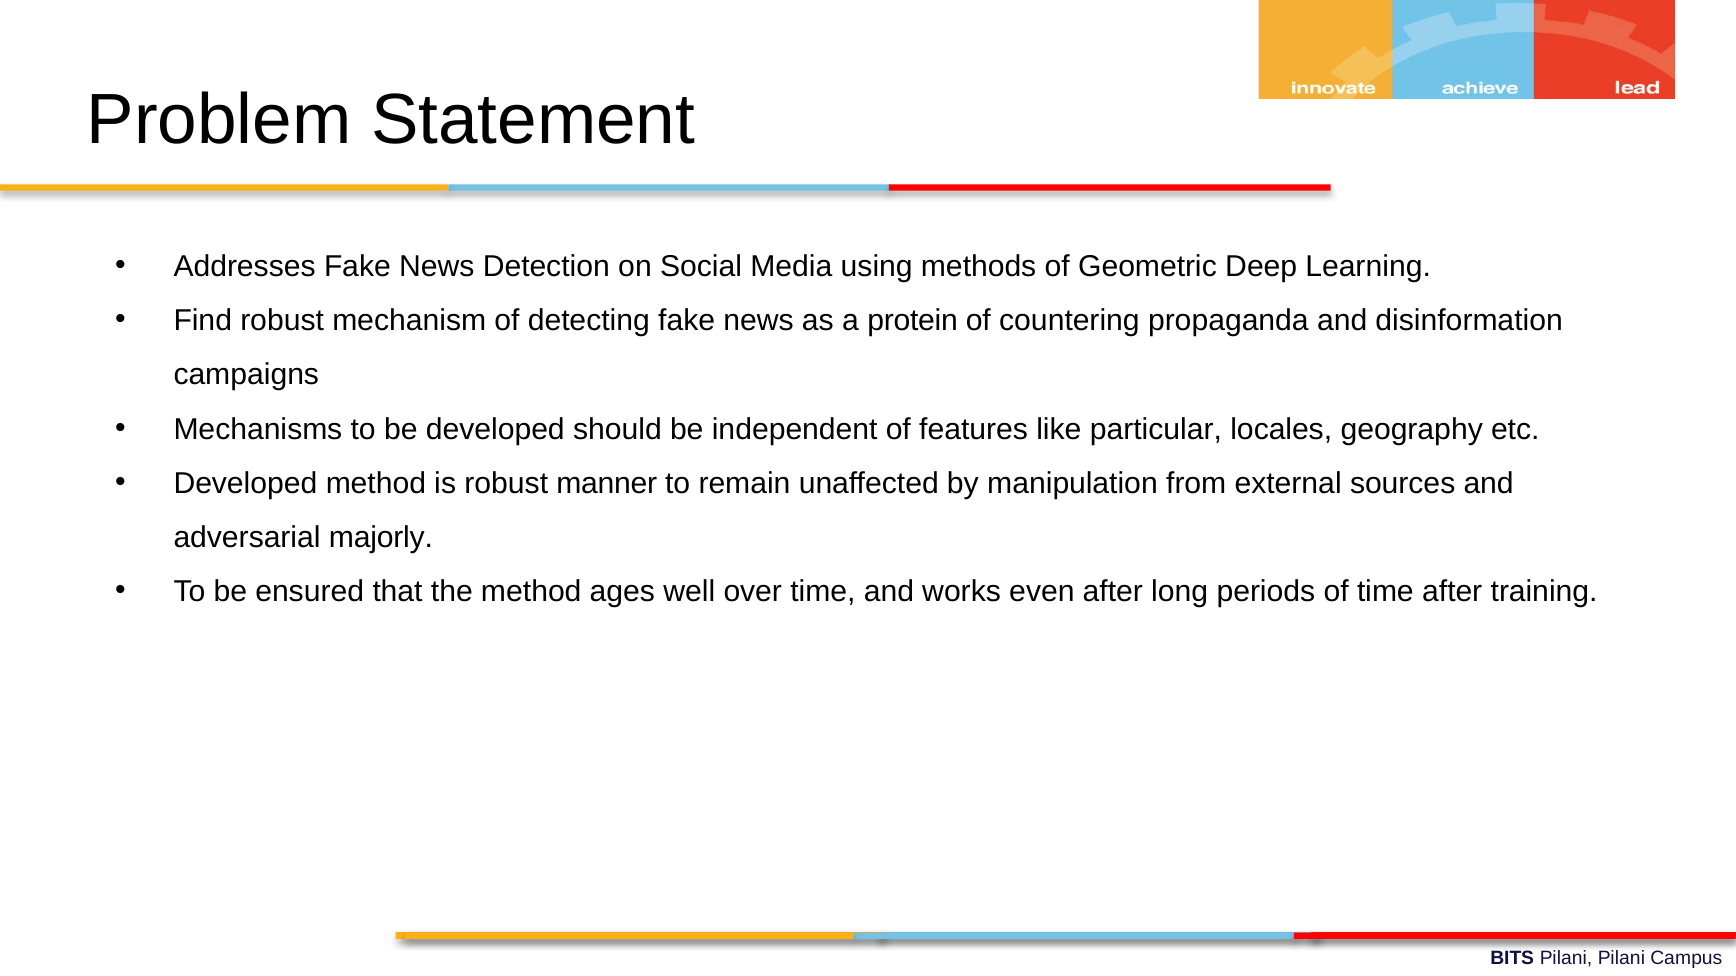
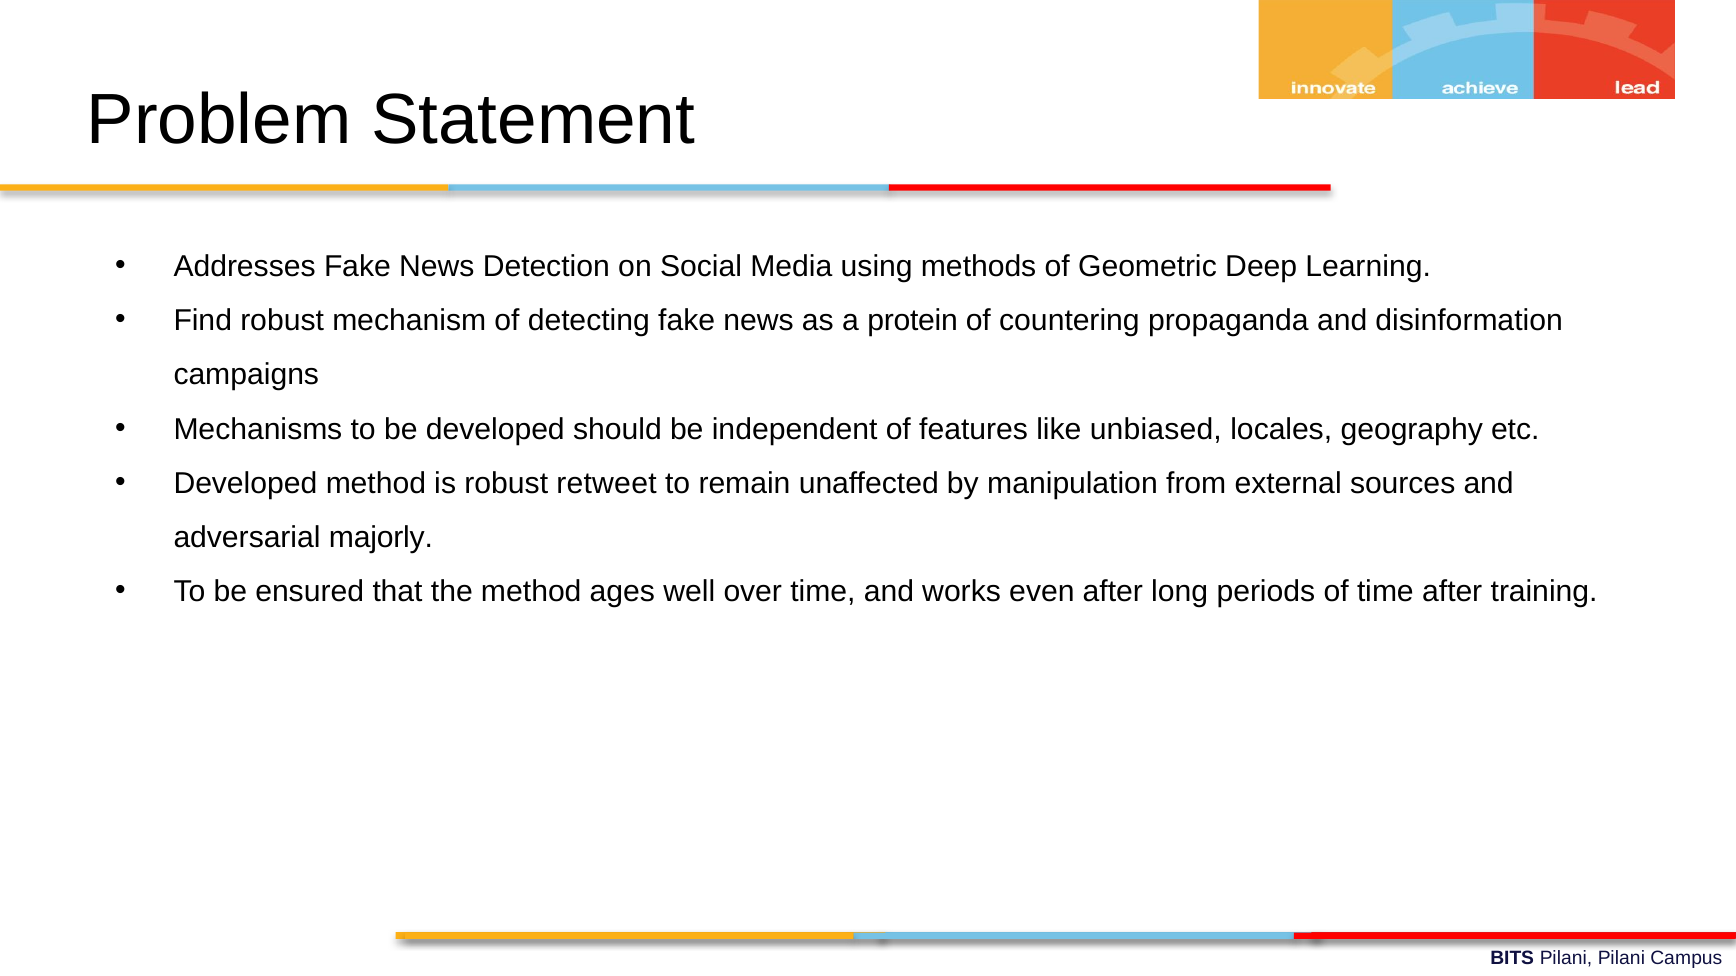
particular: particular -> unbiased
manner: manner -> retweet
